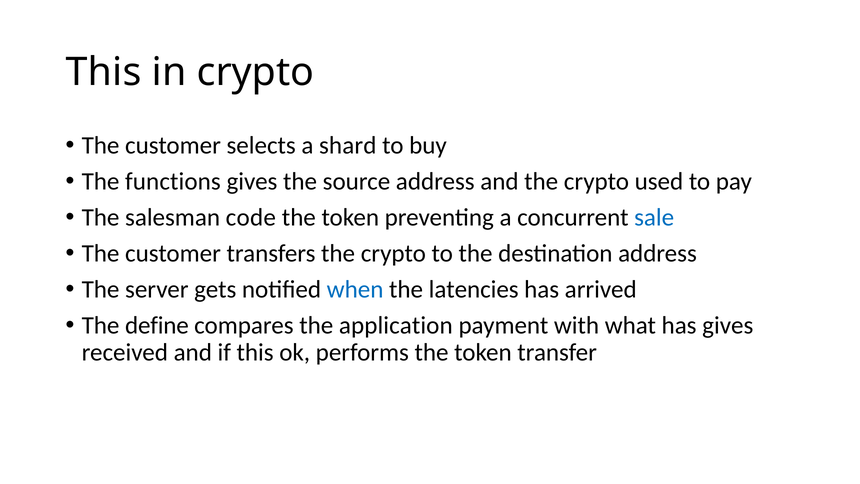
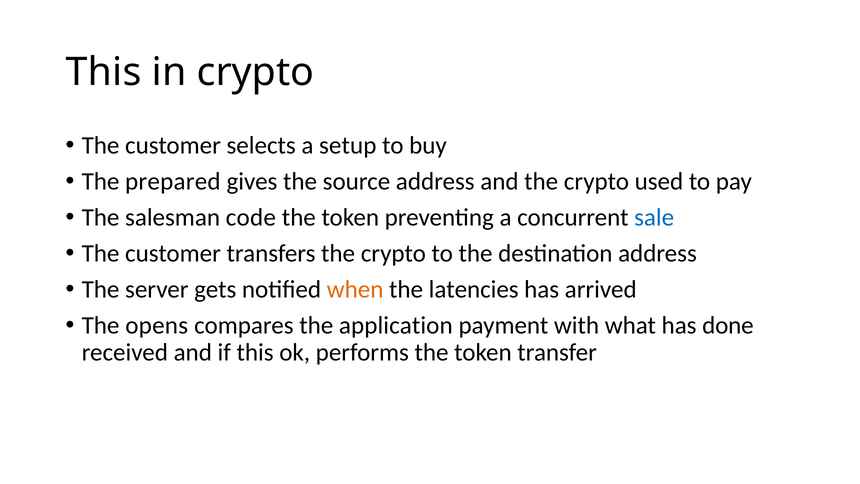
shard: shard -> setup
functions: functions -> prepared
when colour: blue -> orange
define: define -> opens
has gives: gives -> done
